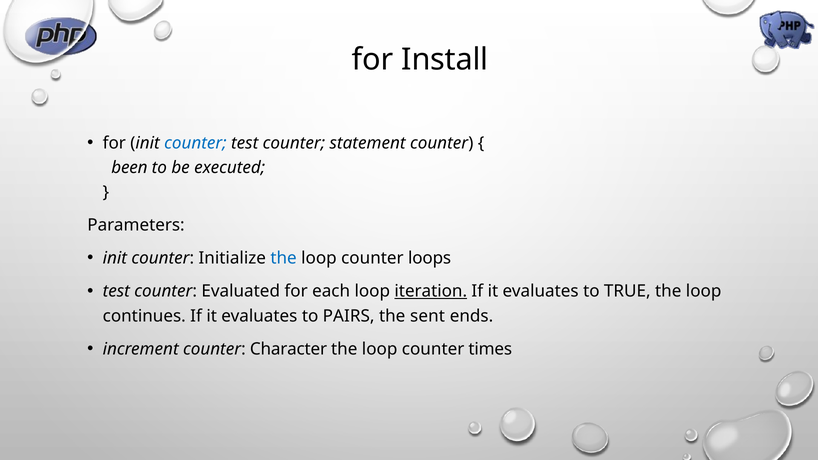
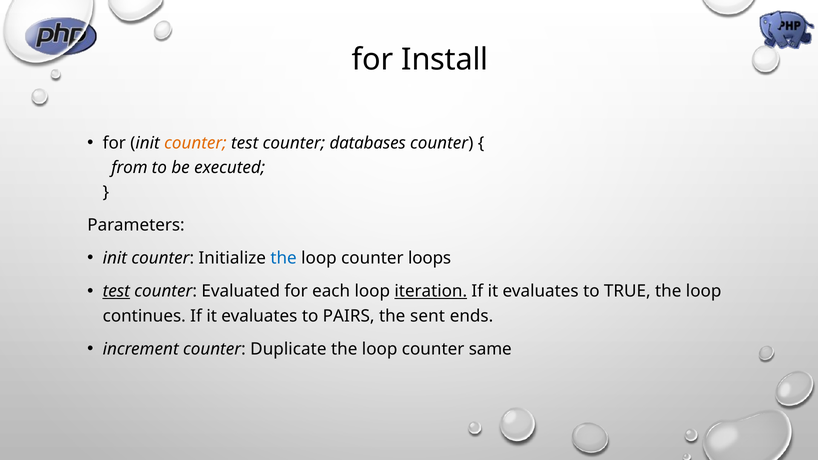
counter at (195, 143) colour: blue -> orange
statement: statement -> databases
been: been -> from
test at (116, 291) underline: none -> present
Character: Character -> Duplicate
times: times -> same
